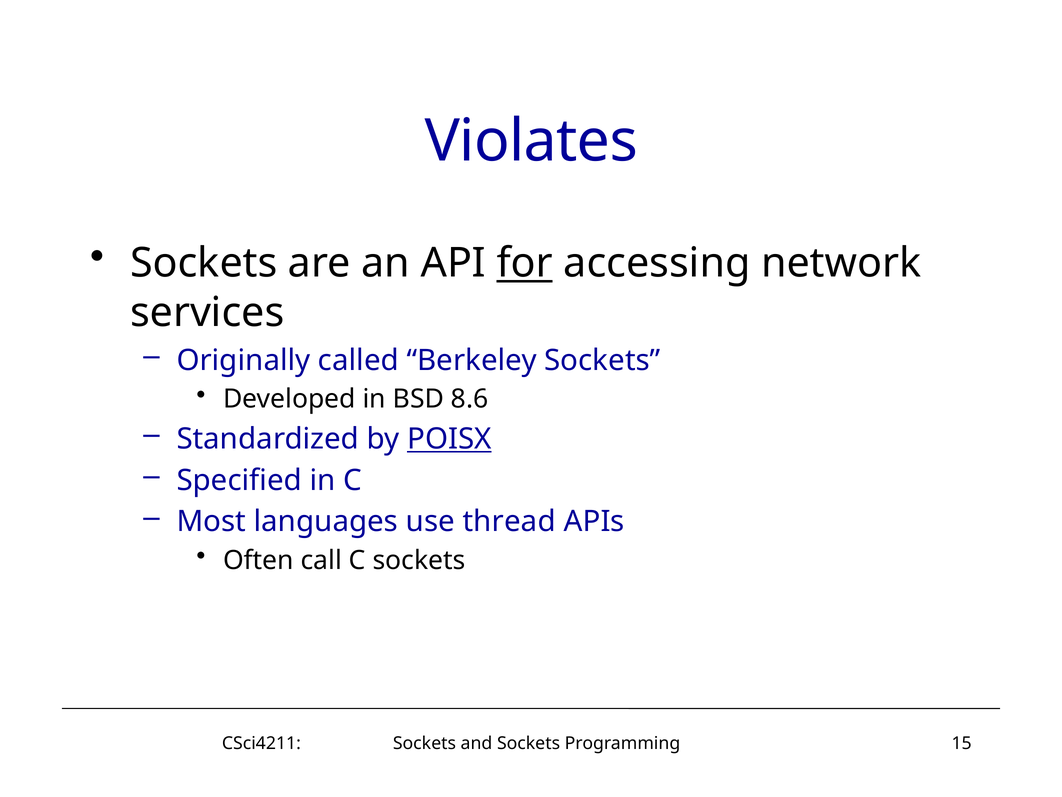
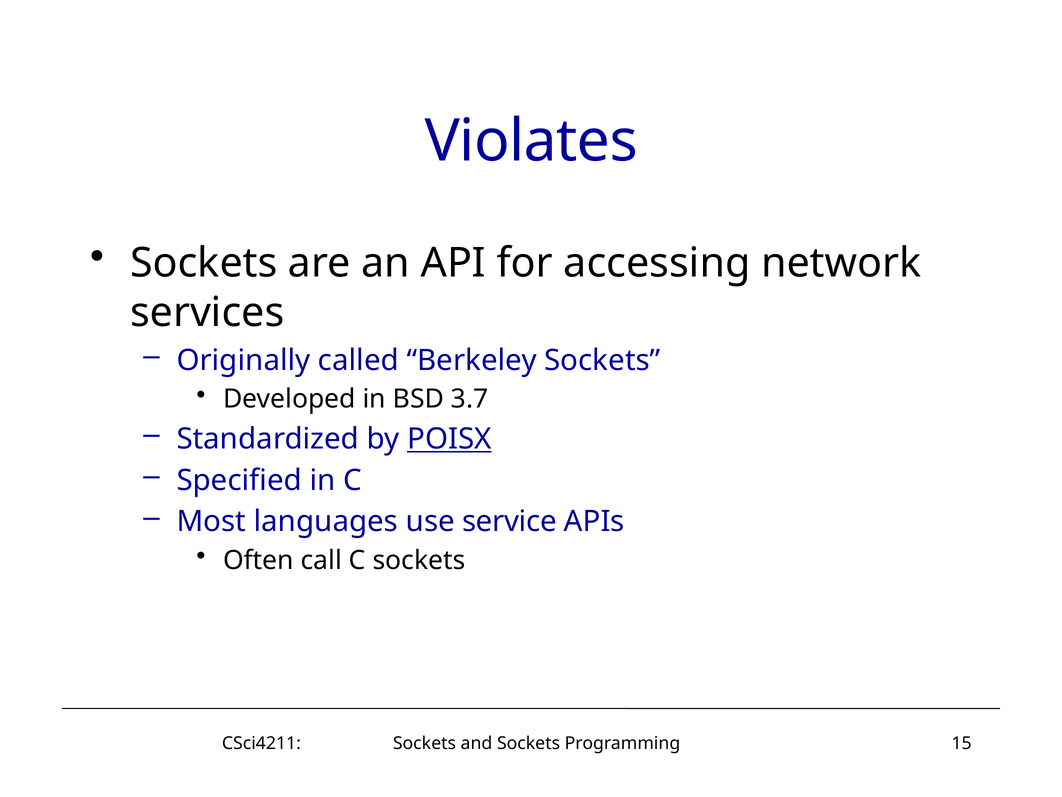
for underline: present -> none
8.6: 8.6 -> 3.7
thread: thread -> service
